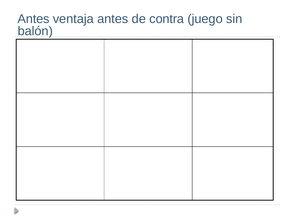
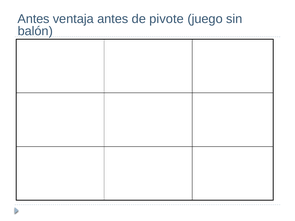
contra: contra -> pivote
